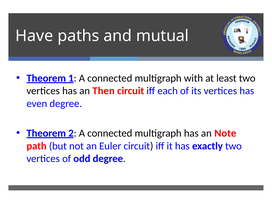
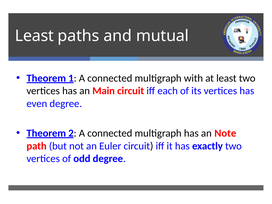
Have at (34, 36): Have -> Least
Then: Then -> Main
